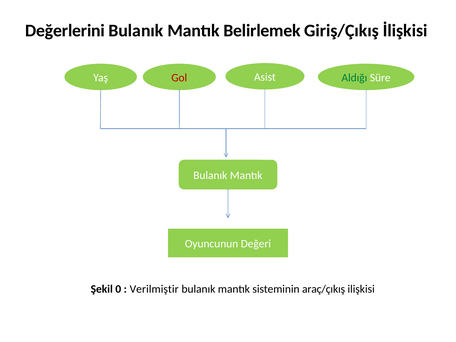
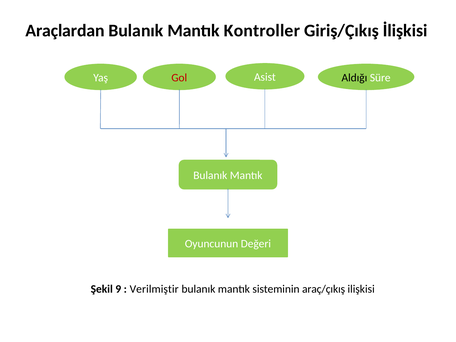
Değerlerini: Değerlerini -> Araçlardan
Belirlemek: Belirlemek -> Kontroller
Aldığı colour: green -> black
0: 0 -> 9
